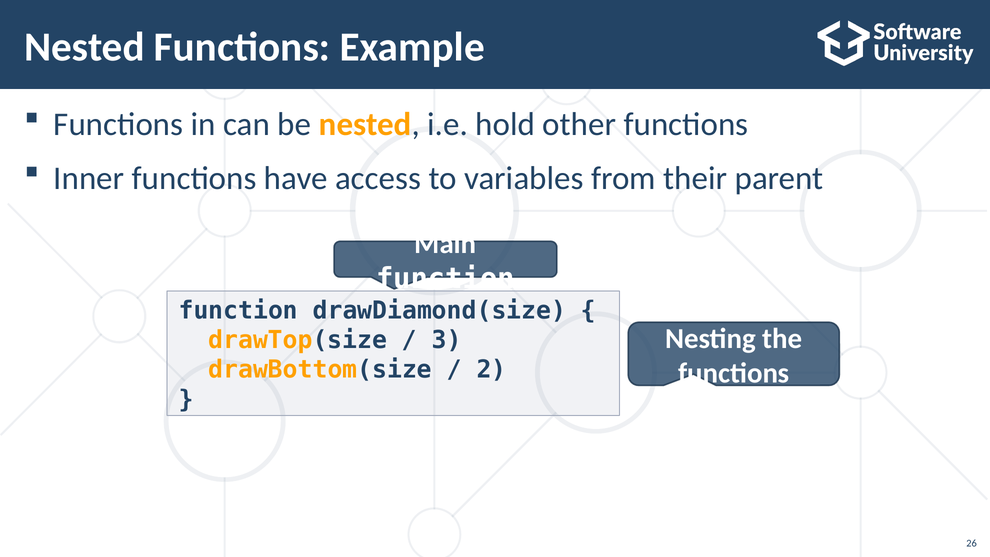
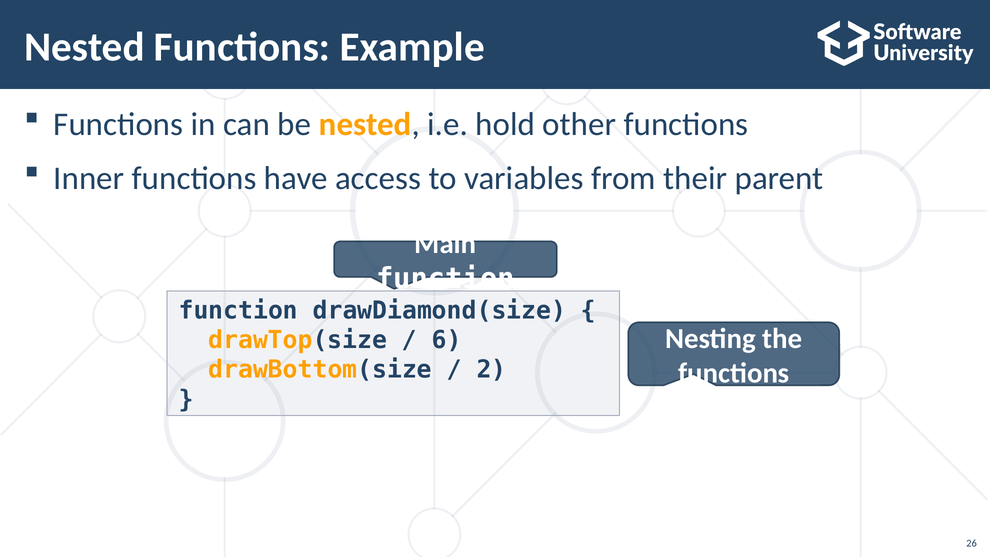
3: 3 -> 6
